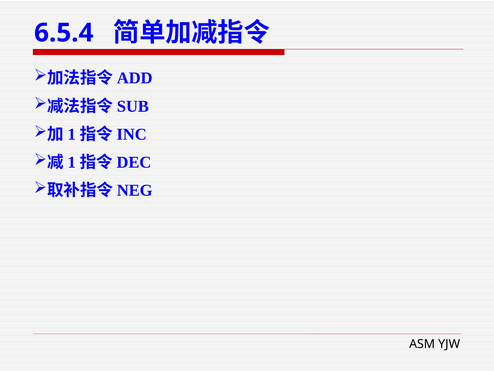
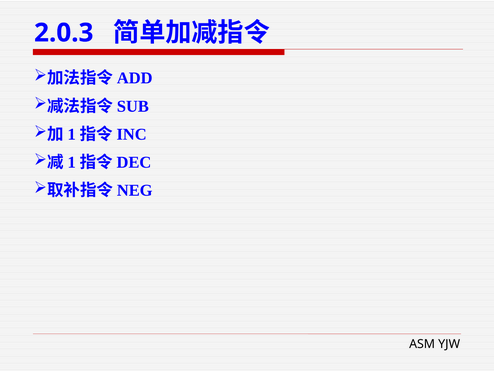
6.5.4: 6.5.4 -> 2.0.3
